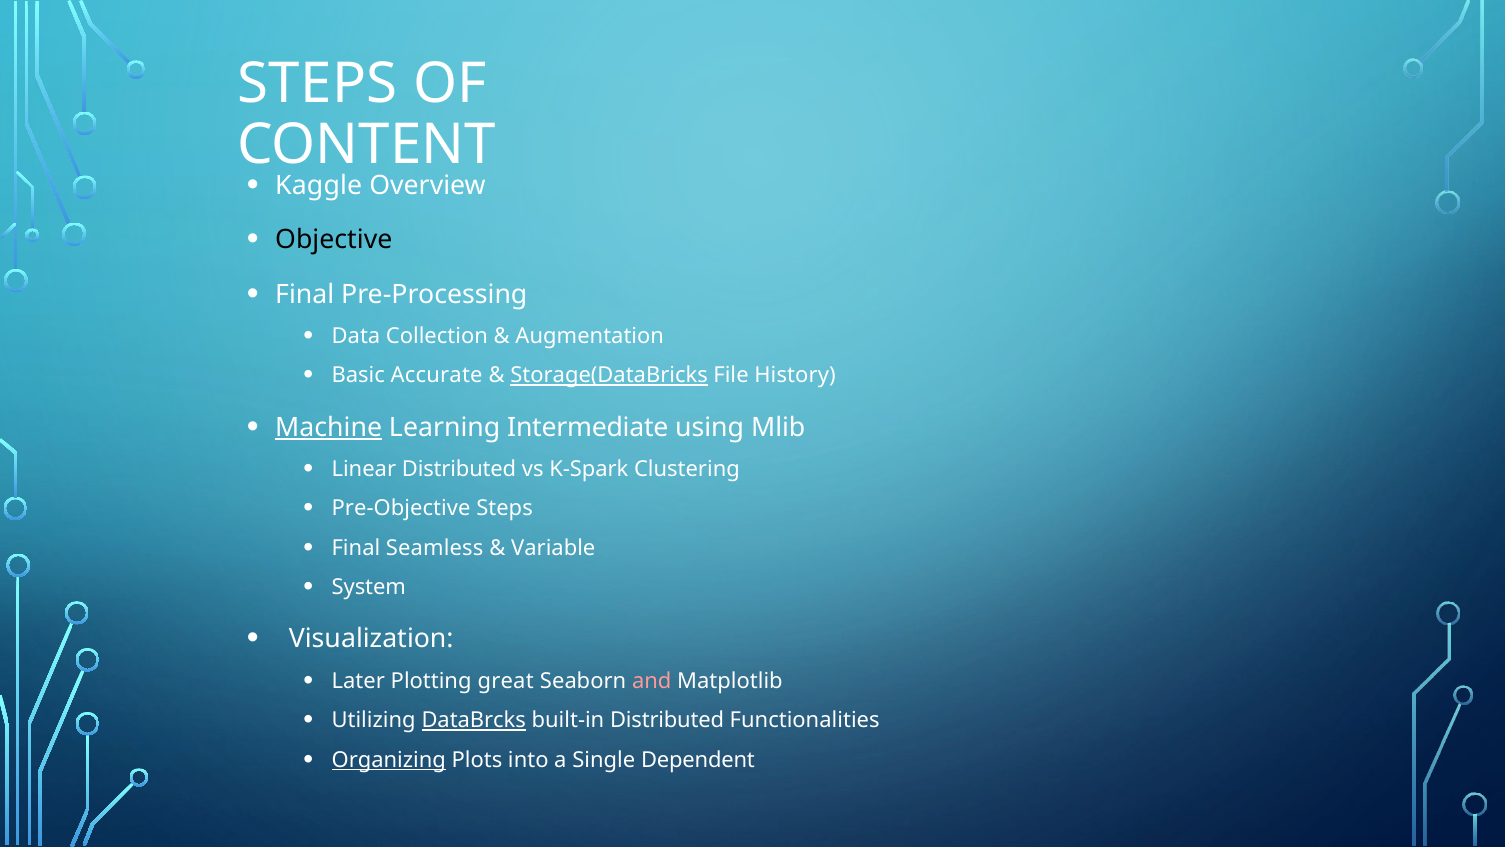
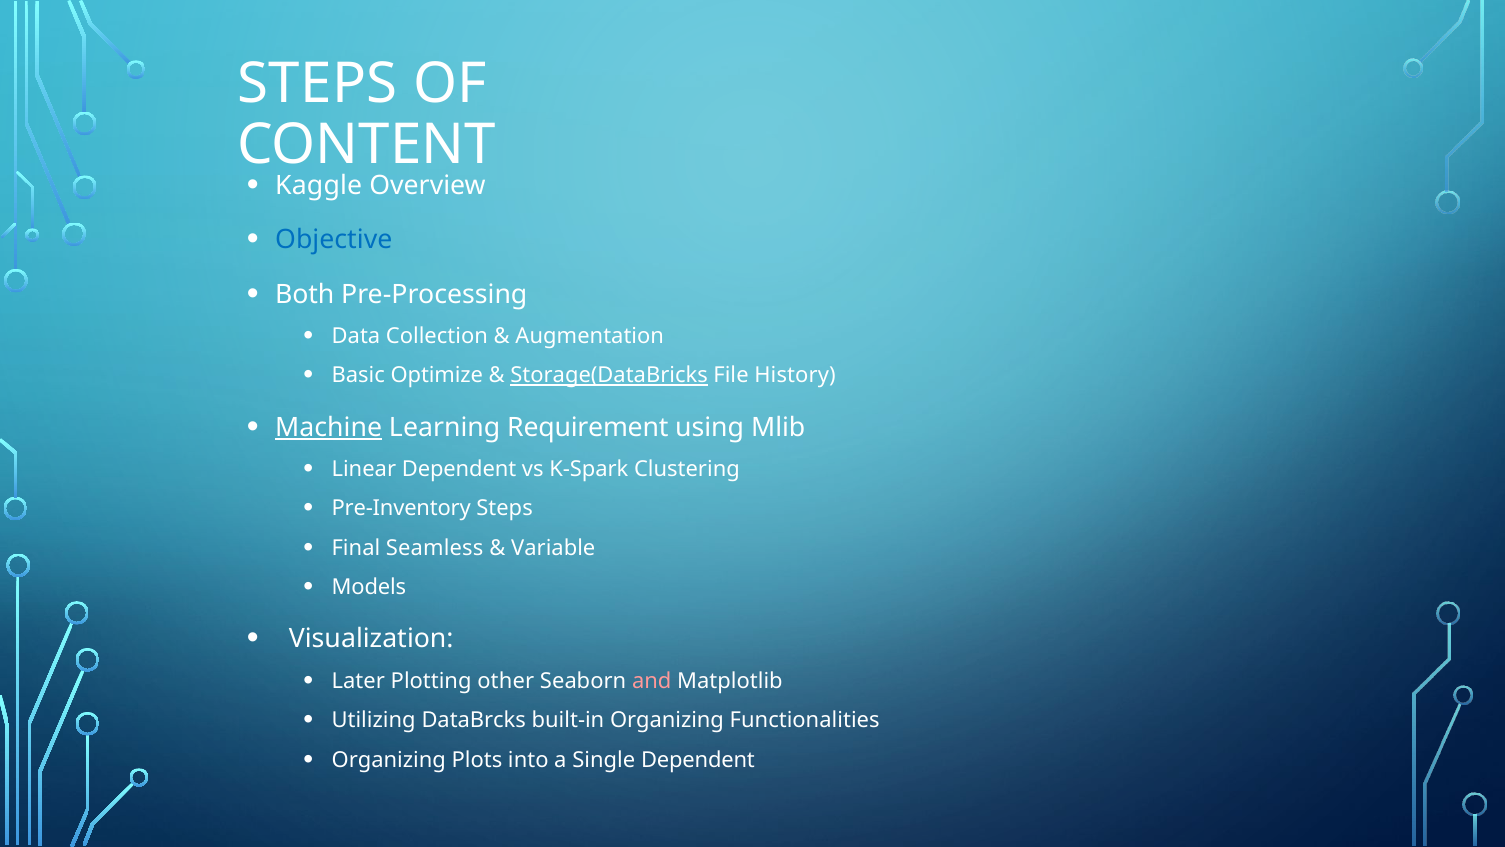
Objective colour: black -> blue
Final at (305, 294): Final -> Both
Accurate: Accurate -> Optimize
Intermediate: Intermediate -> Requirement
Linear Distributed: Distributed -> Dependent
Pre-Objective: Pre-Objective -> Pre-Inventory
System: System -> Models
great: great -> other
DataBrcks underline: present -> none
built-in Distributed: Distributed -> Organizing
Organizing at (389, 759) underline: present -> none
